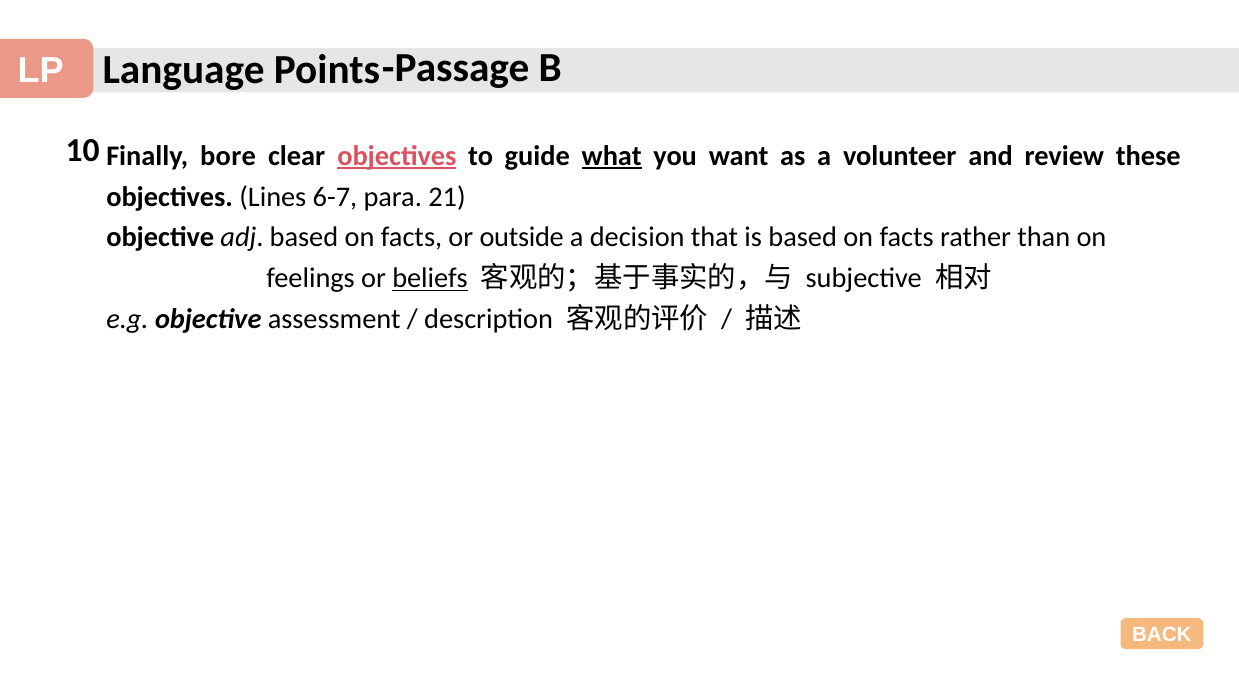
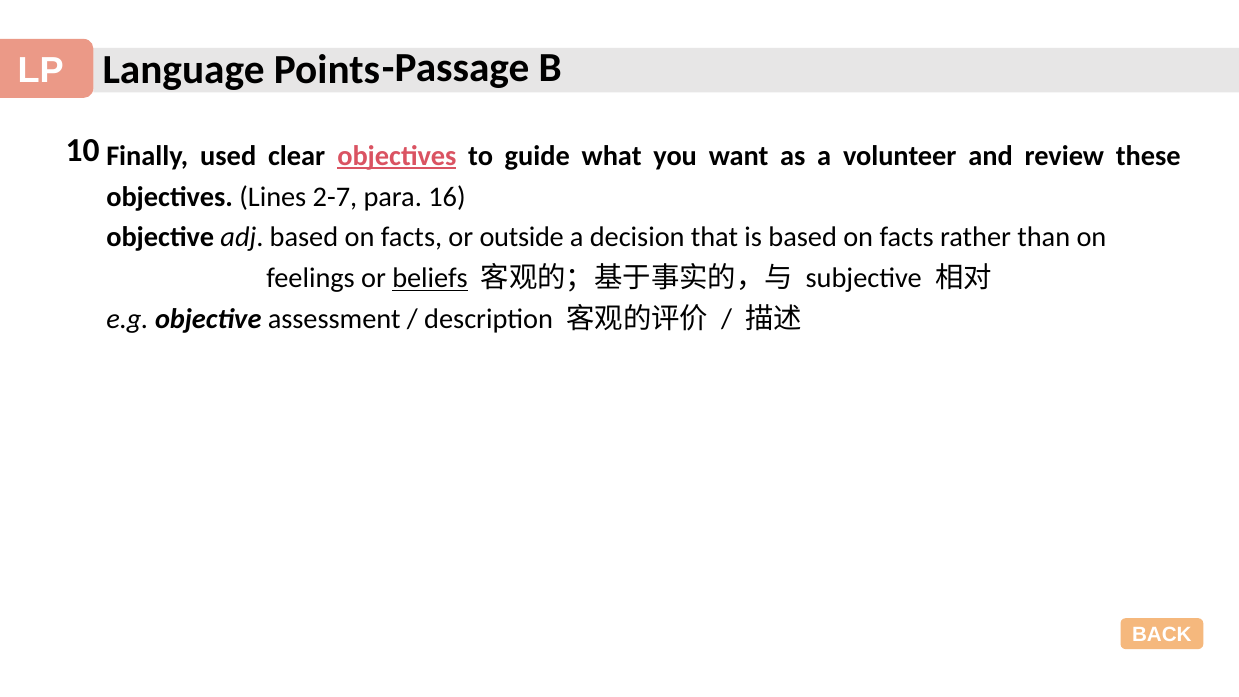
bore: bore -> used
what underline: present -> none
6-7: 6-7 -> 2-7
21: 21 -> 16
